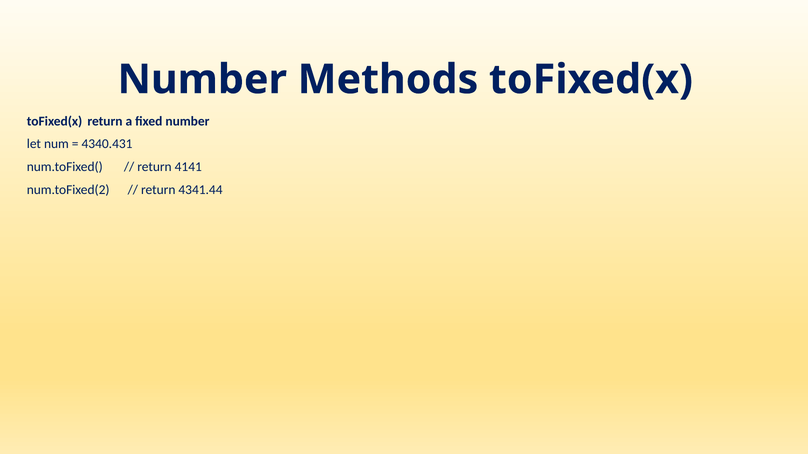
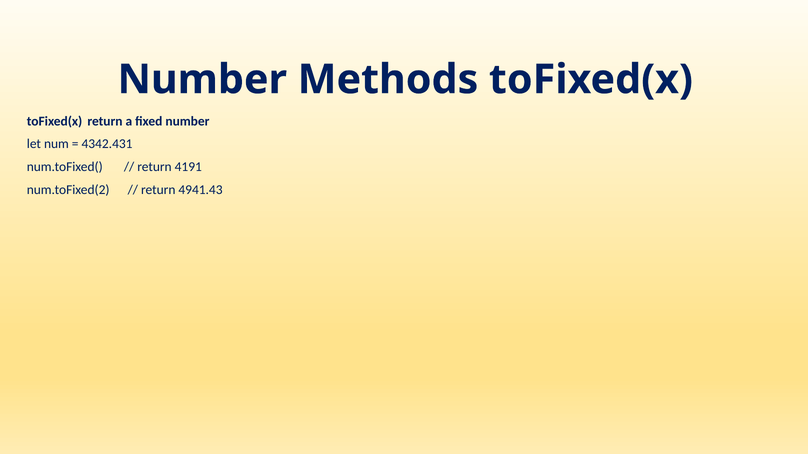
4340.431: 4340.431 -> 4342.431
4141: 4141 -> 4191
4341.44: 4341.44 -> 4941.43
